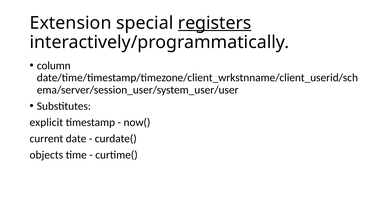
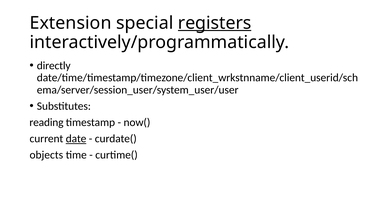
column: column -> directly
explicit: explicit -> reading
date underline: none -> present
